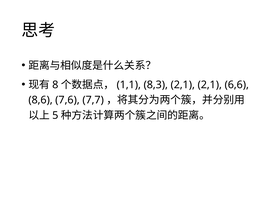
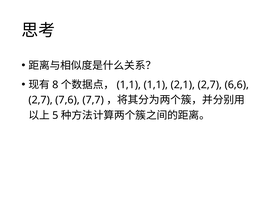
8,3 at (156, 85): 8,3 -> 1,1
2,1 2,1: 2,1 -> 2,7
8,6 at (41, 100): 8,6 -> 2,7
